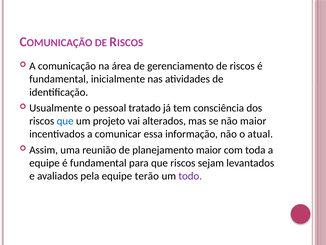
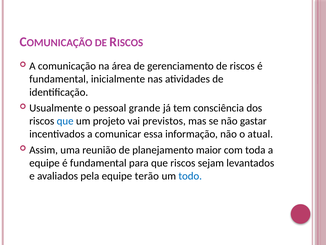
tratado: tratado -> grande
alterados: alterados -> previstos
não maior: maior -> gastar
todo colour: purple -> blue
